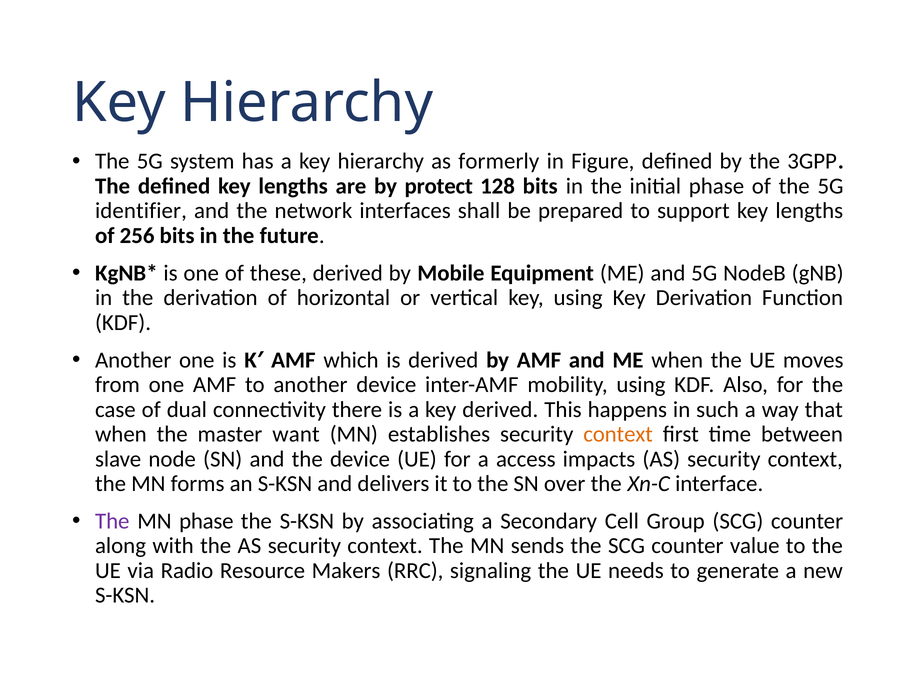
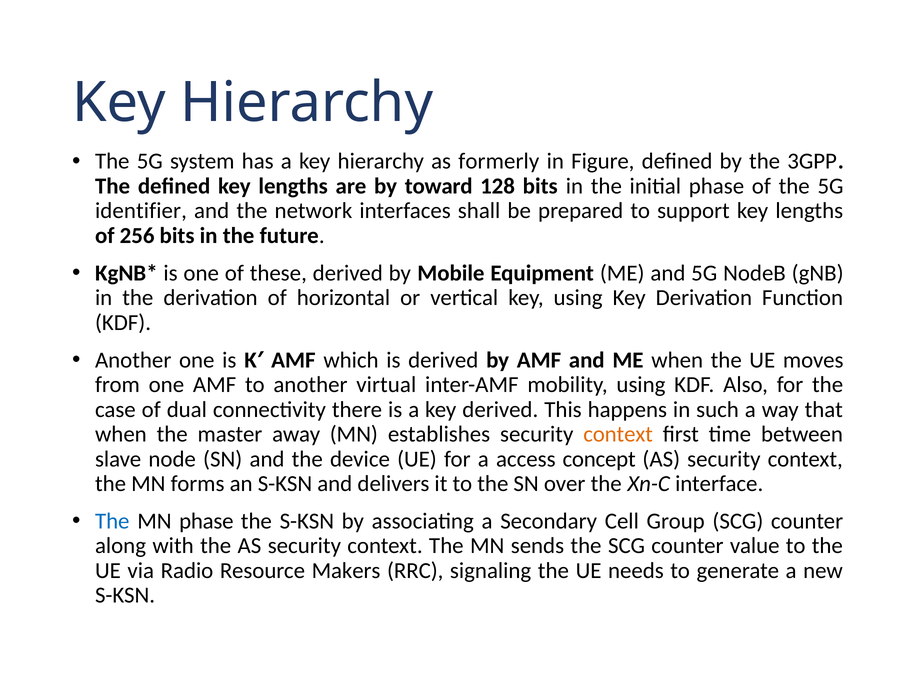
protect: protect -> toward
another device: device -> virtual
want: want -> away
impacts: impacts -> concept
The at (112, 521) colour: purple -> blue
